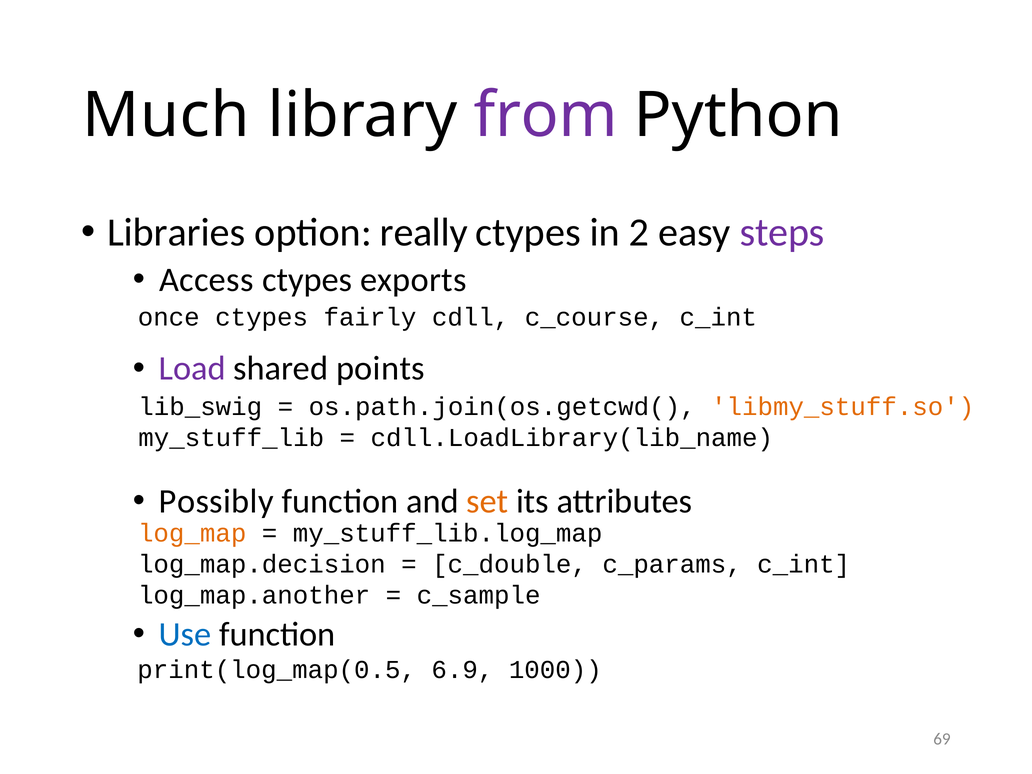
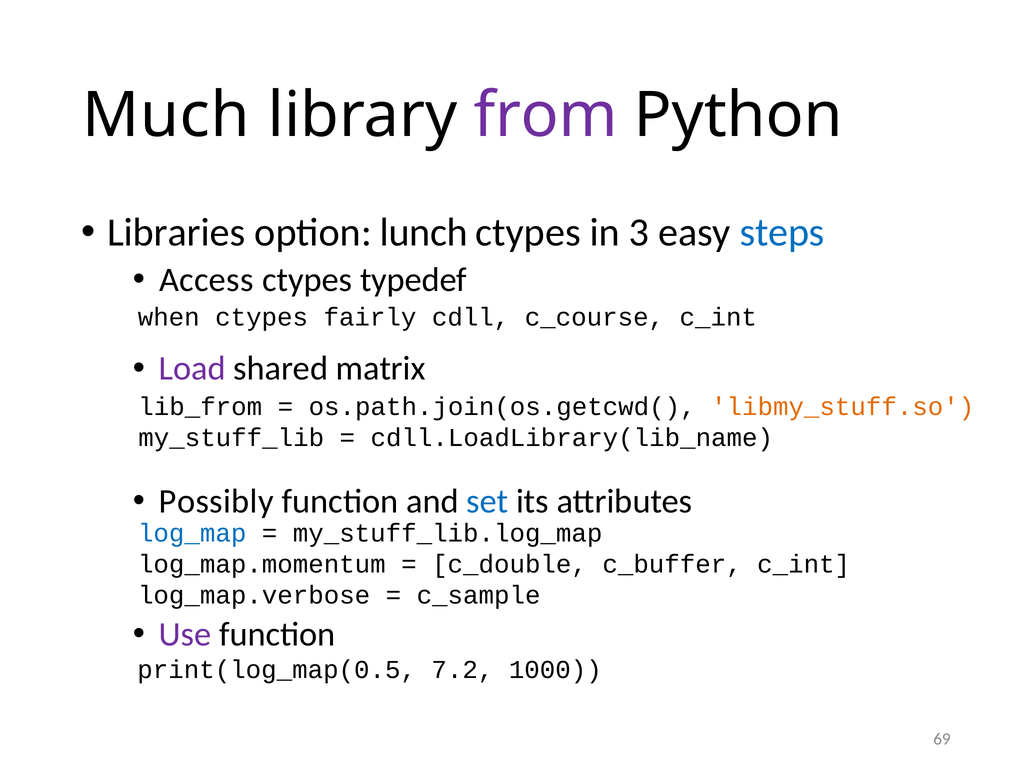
really: really -> lunch
2: 2 -> 3
steps colour: purple -> blue
exports: exports -> typedef
once: once -> when
points: points -> matrix
lib_swig: lib_swig -> lib_from
set colour: orange -> blue
log_map colour: orange -> blue
log_map.decision: log_map.decision -> log_map.momentum
c_params: c_params -> c_buffer
log_map.another: log_map.another -> log_map.verbose
Use colour: blue -> purple
6.9: 6.9 -> 7.2
